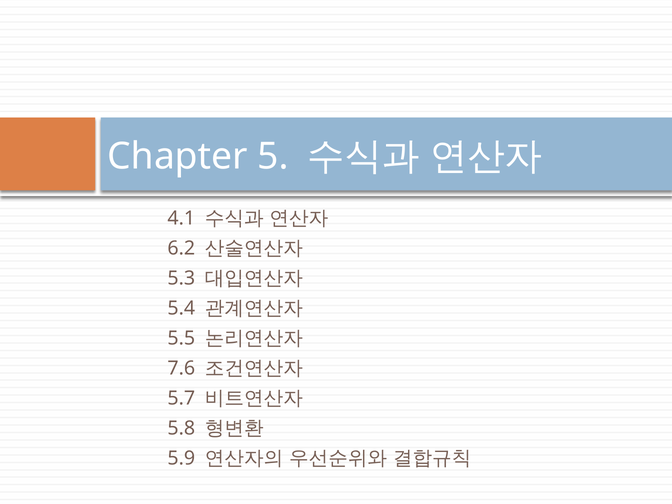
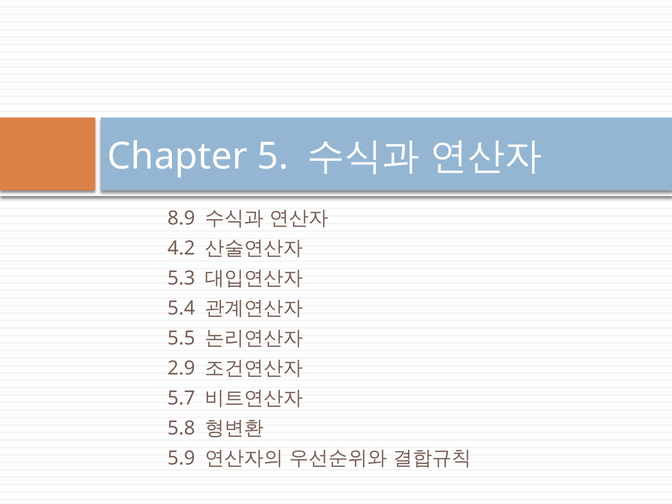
4.1: 4.1 -> 8.9
6.2: 6.2 -> 4.2
7.6: 7.6 -> 2.9
